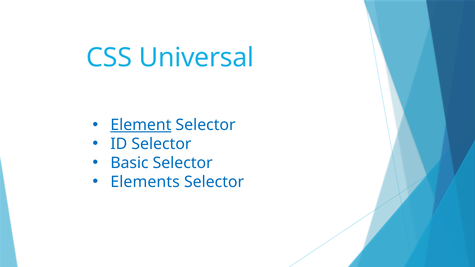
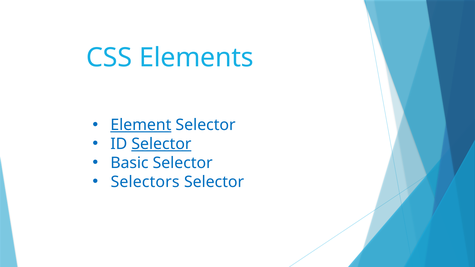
Universal: Universal -> Elements
Selector at (161, 144) underline: none -> present
Elements: Elements -> Selectors
